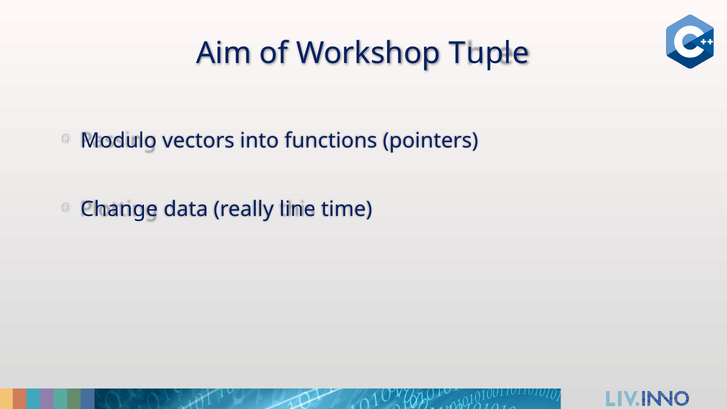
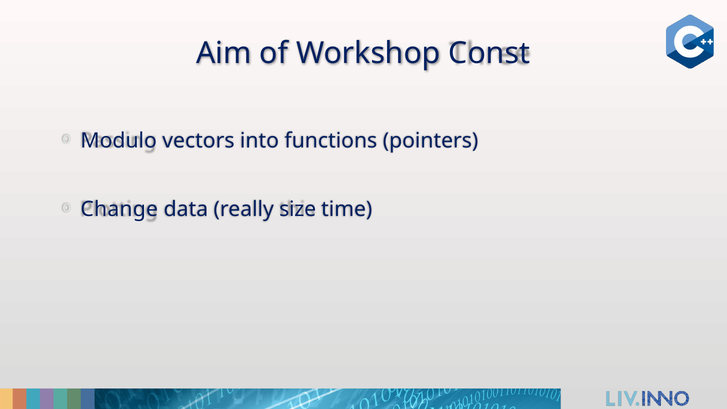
Tuple: Tuple -> Const
line: line -> size
